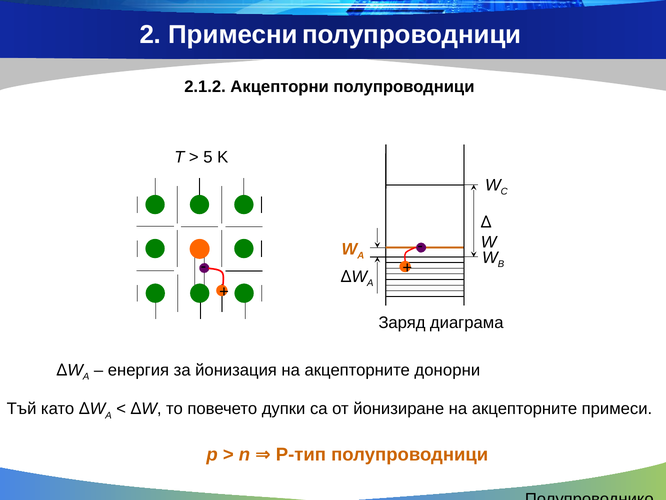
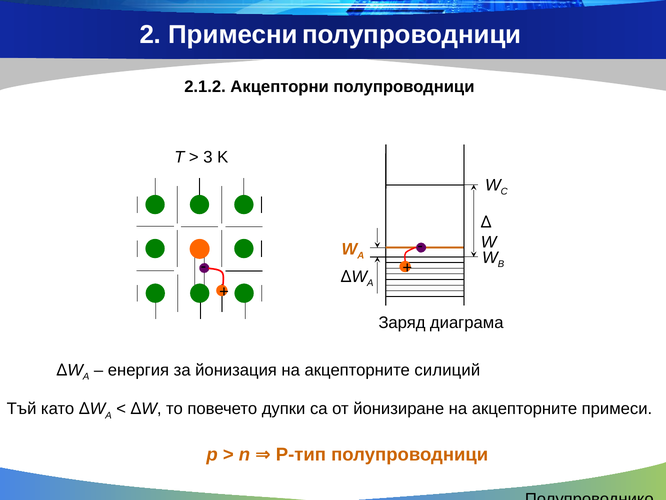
5: 5 -> 3
донорни: донорни -> силиций
